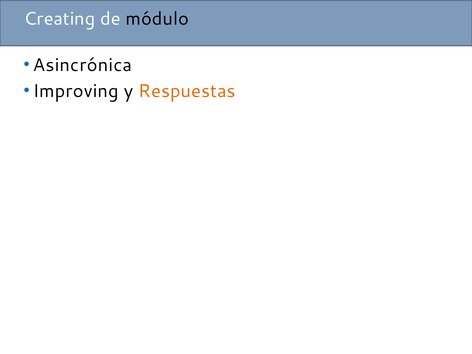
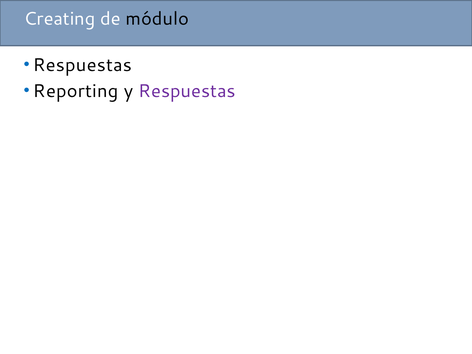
Asincrónica at (82, 65): Asincrónica -> Respuestas
Improving: Improving -> Reporting
Respuestas at (187, 91) colour: orange -> purple
